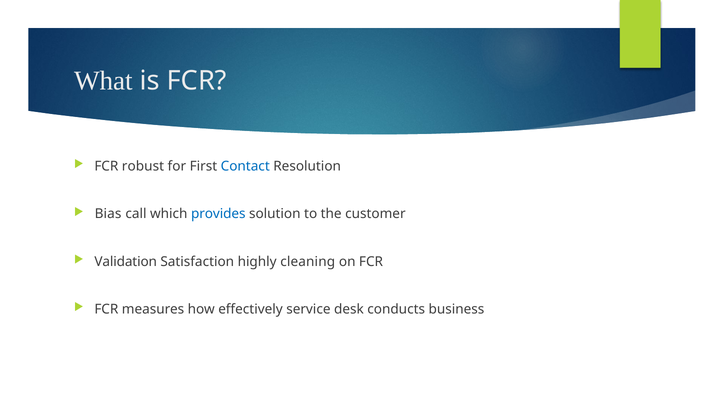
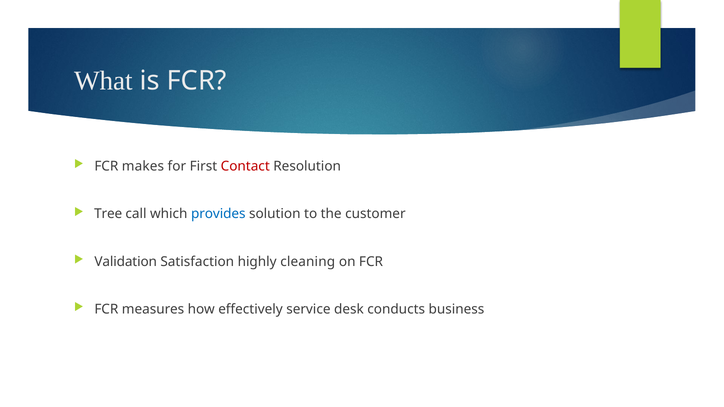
robust: robust -> makes
Contact colour: blue -> red
Bias: Bias -> Tree
